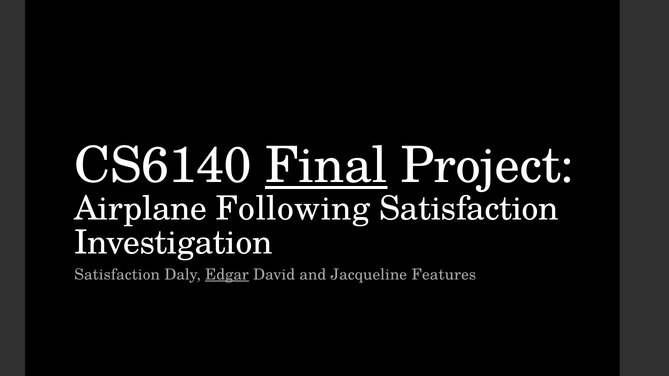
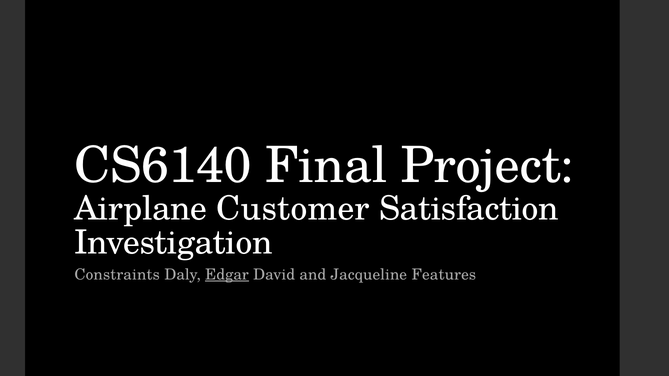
Final underline: present -> none
Following: Following -> Customer
Satisfaction at (117, 275): Satisfaction -> Constraints
